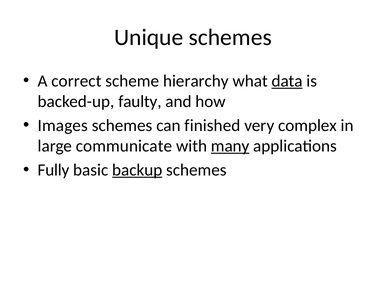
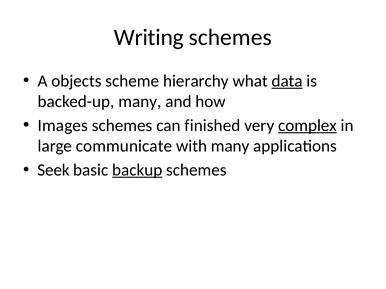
Unique: Unique -> Writing
correct: correct -> objects
backed-up faulty: faulty -> many
complex underline: none -> present
many at (230, 146) underline: present -> none
Fully: Fully -> Seek
